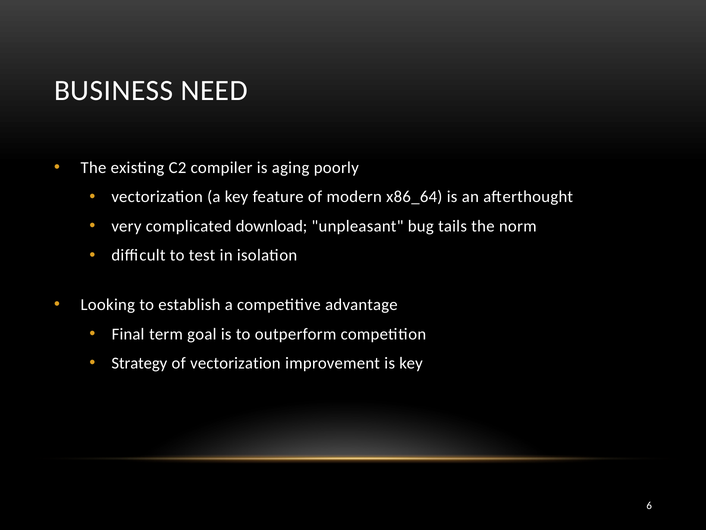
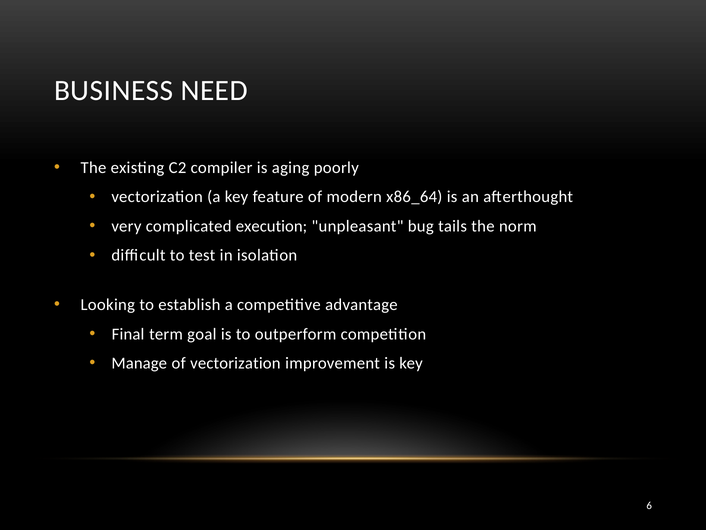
download: download -> execution
Strategy: Strategy -> Manage
